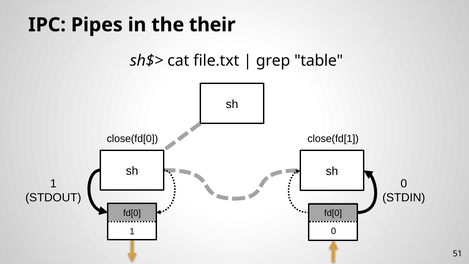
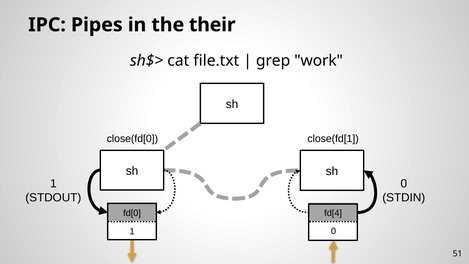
table: table -> work
fd[0 at (333, 213): fd[0 -> fd[4
